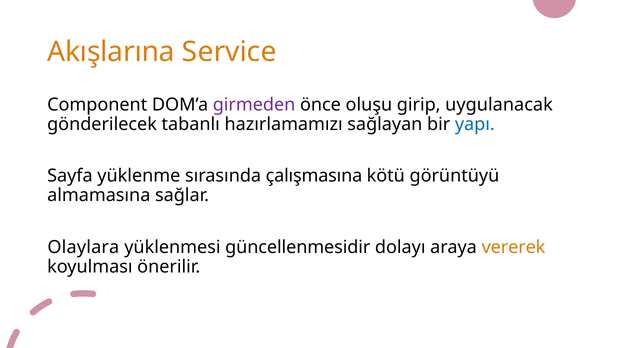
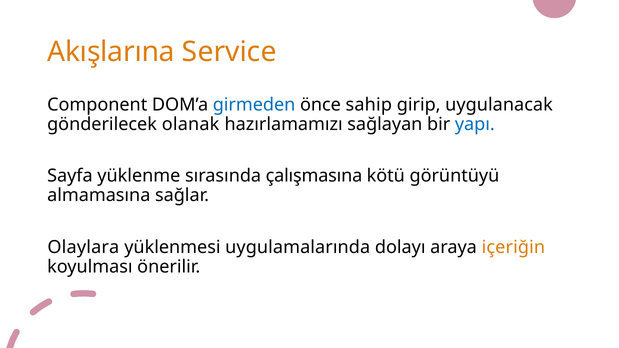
girmeden colour: purple -> blue
oluşu: oluşu -> sahip
tabanlı: tabanlı -> olanak
güncellenmesidir: güncellenmesidir -> uygulamalarında
vererek: vererek -> içeriğin
